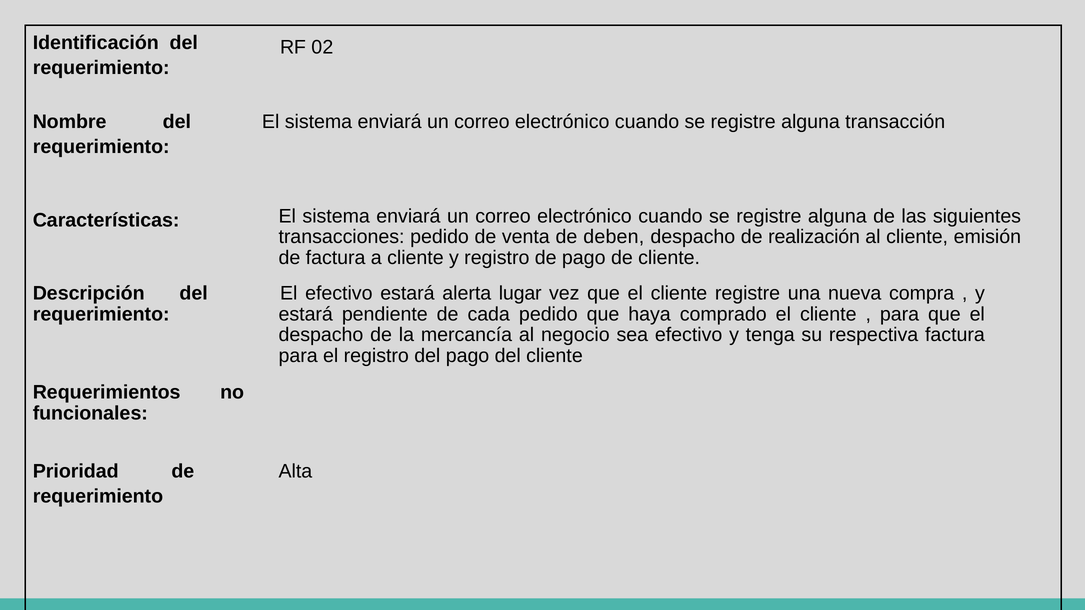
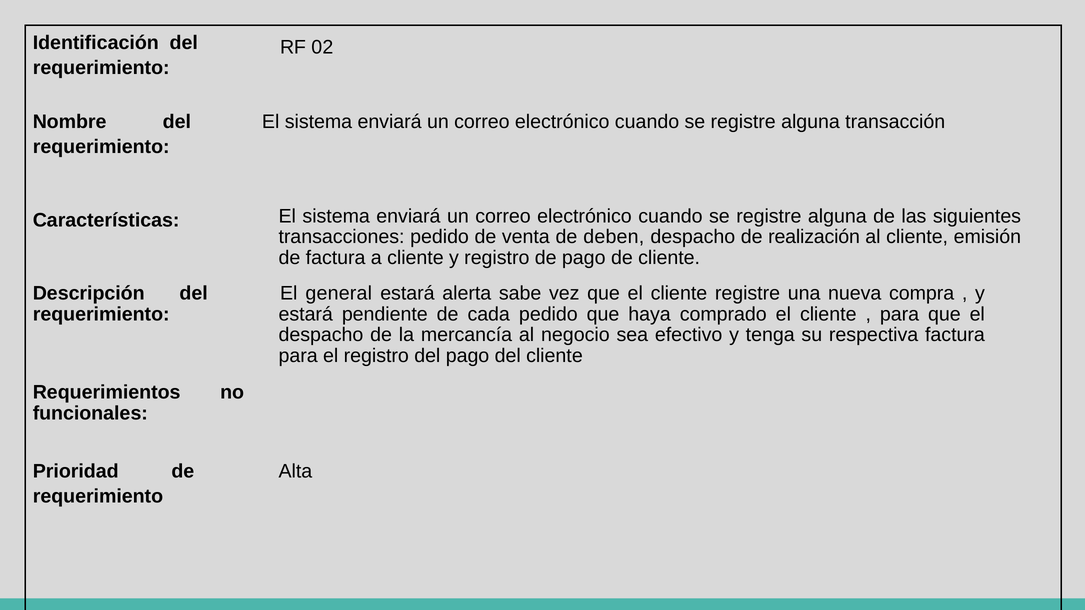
El efectivo: efectivo -> general
lugar: lugar -> sabe
